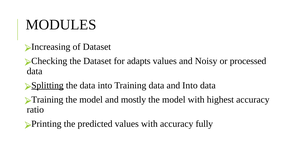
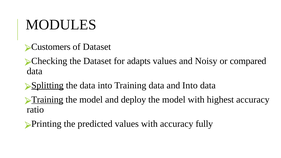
Increasing: Increasing -> Customers
processed: processed -> compared
Training at (47, 100) underline: none -> present
mostly: mostly -> deploy
